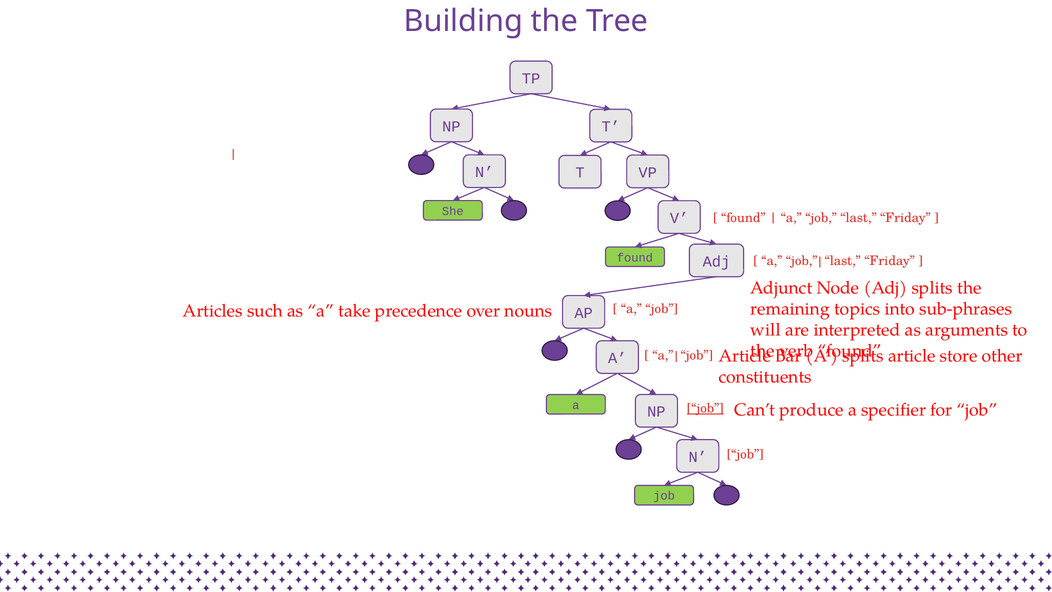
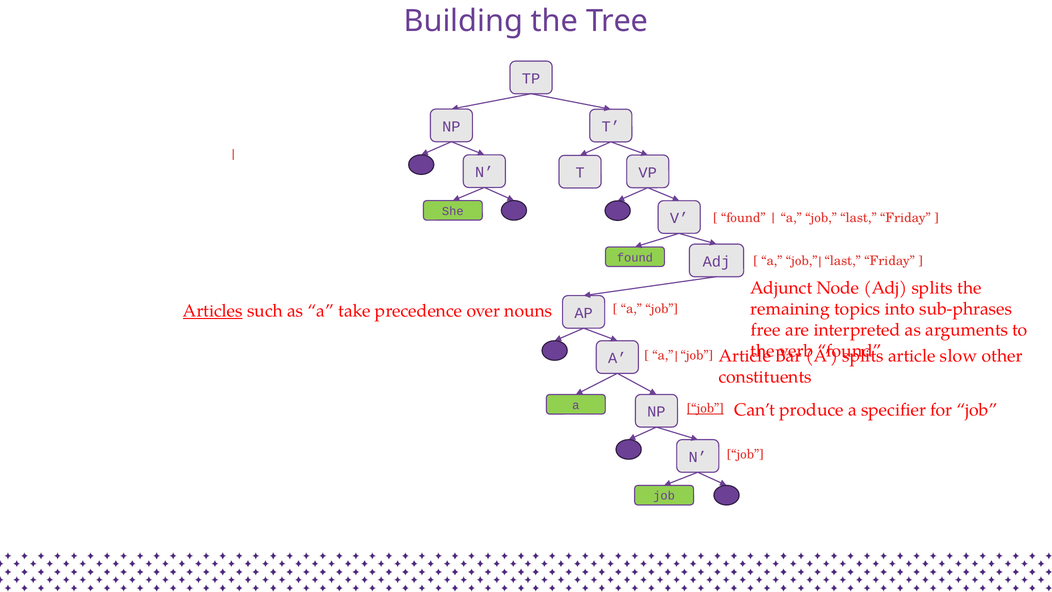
Articles underline: none -> present
will: will -> free
store: store -> slow
